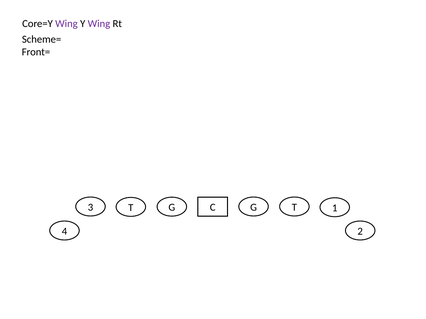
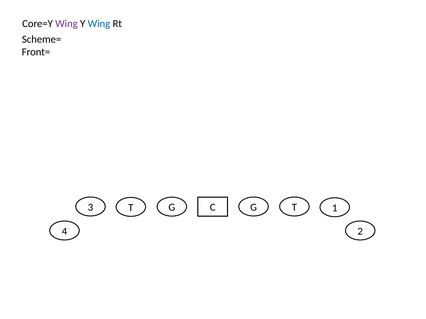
Wing at (99, 24) colour: purple -> blue
